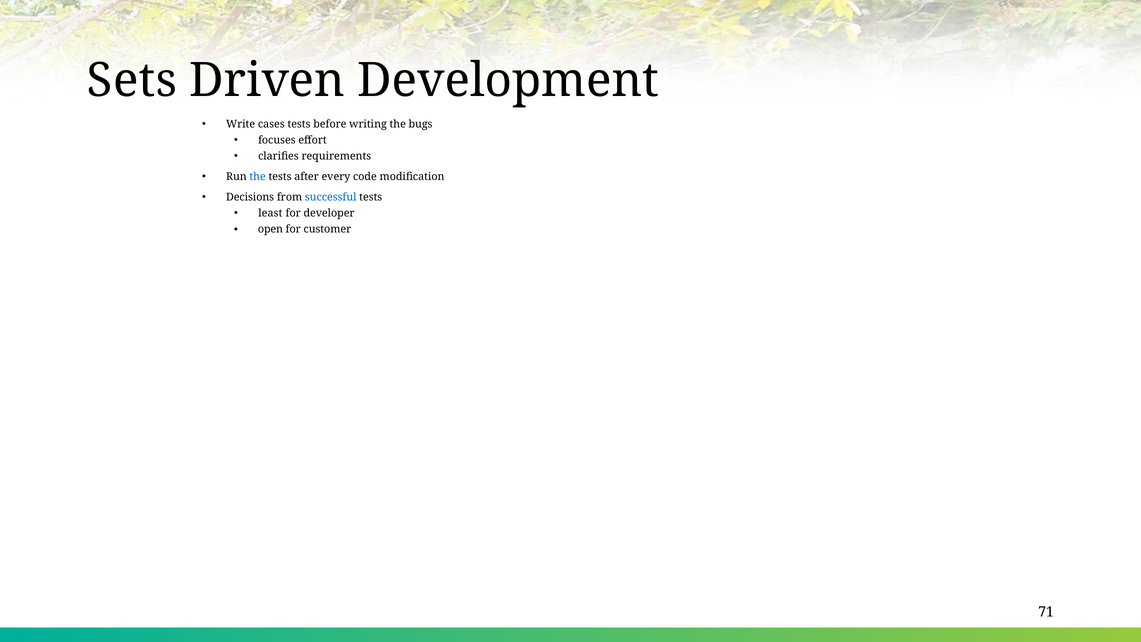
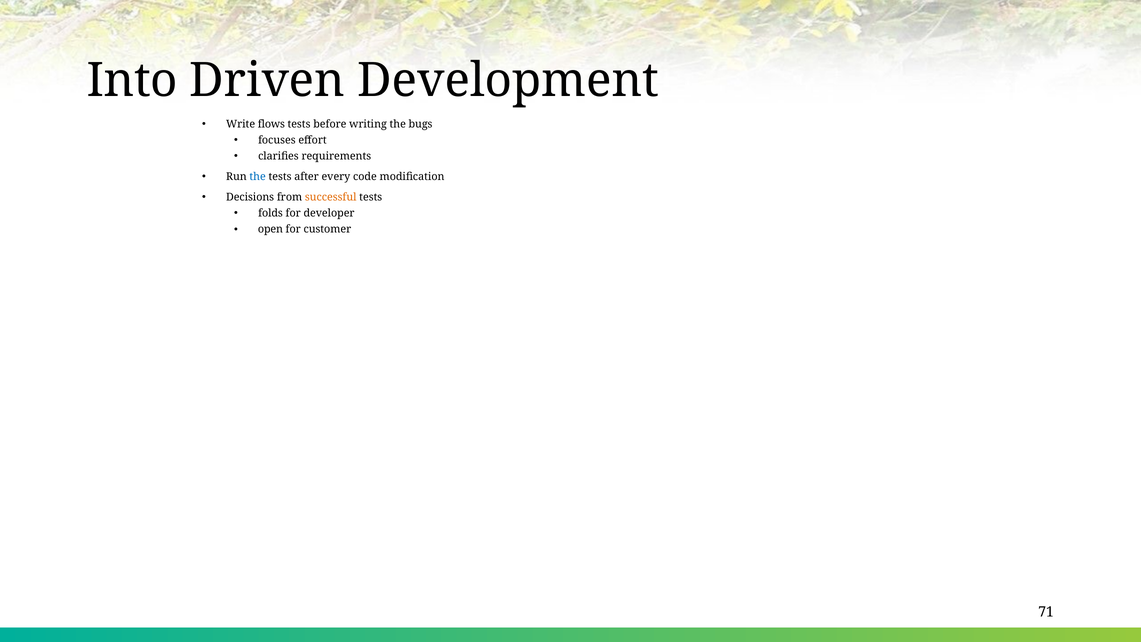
Sets: Sets -> Into
cases: cases -> flows
successful colour: blue -> orange
least: least -> folds
